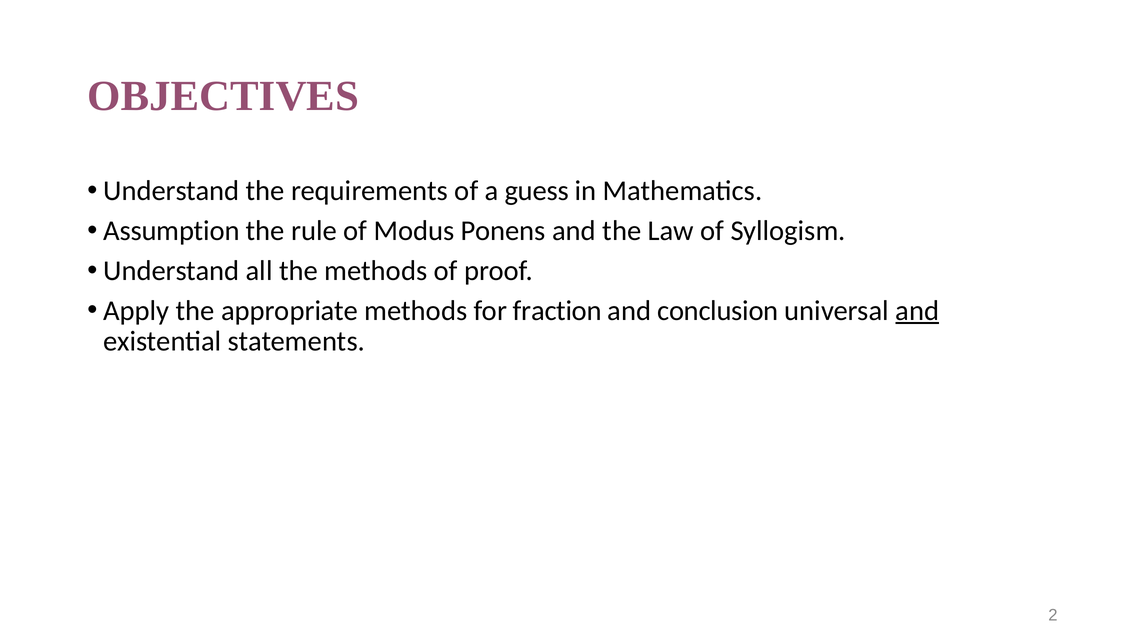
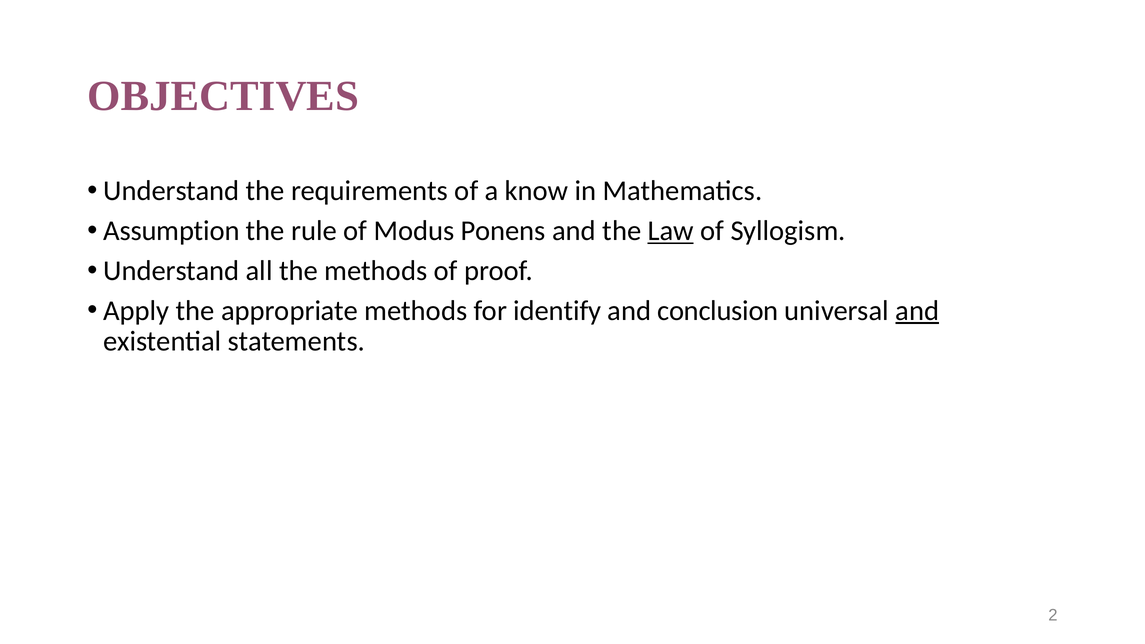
guess: guess -> know
Law underline: none -> present
fraction: fraction -> identify
